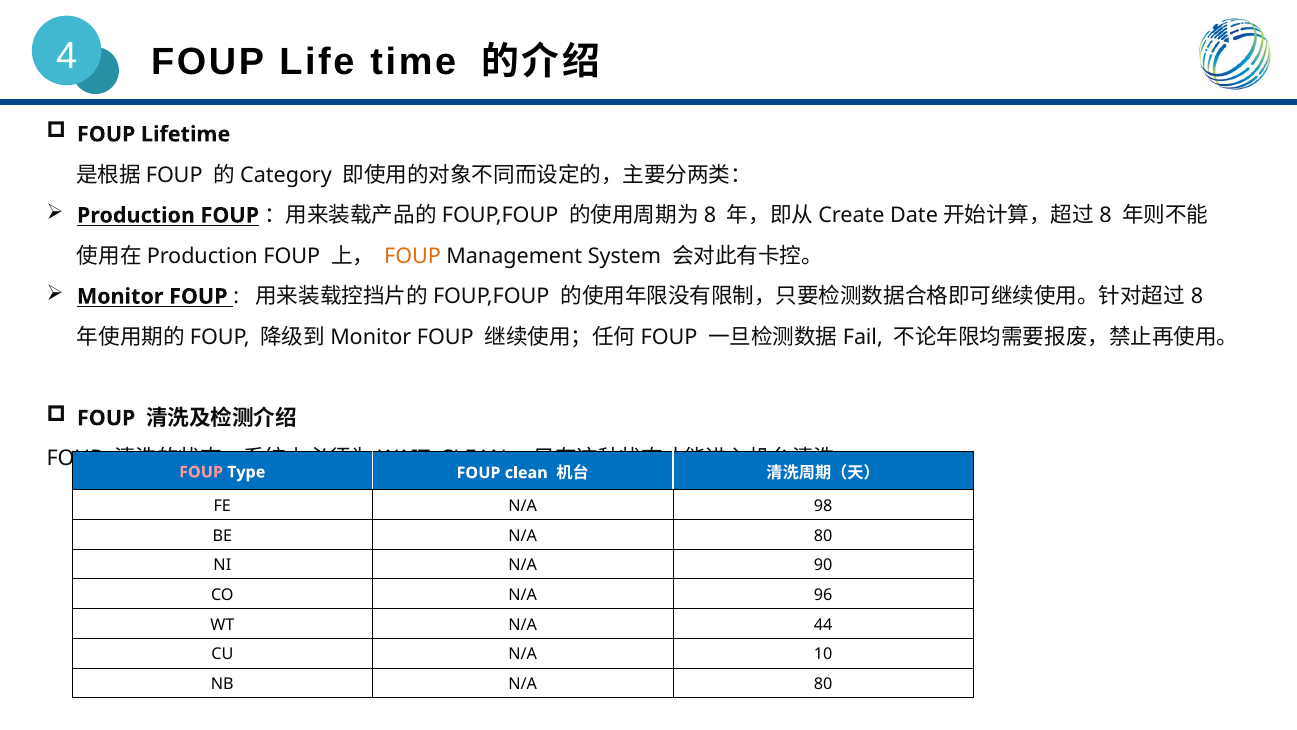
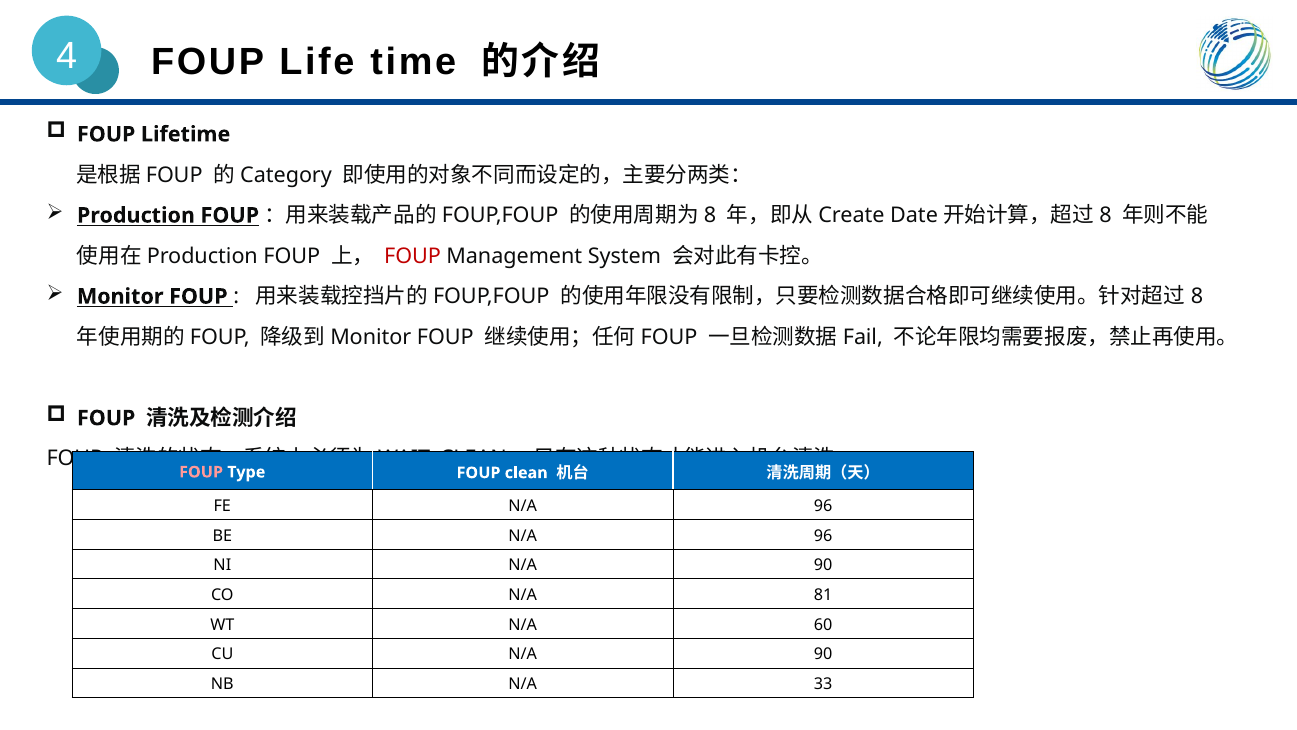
FOUP at (413, 256) colour: orange -> red
FE N/A 98: 98 -> 96
BE N/A 80: 80 -> 96
96: 96 -> 81
44: 44 -> 60
CU N/A 10: 10 -> 90
NB N/A 80: 80 -> 33
